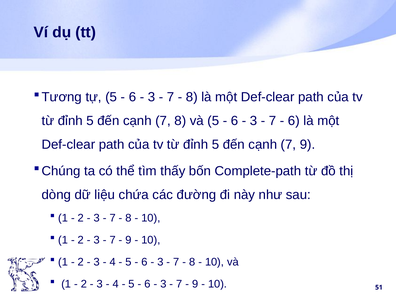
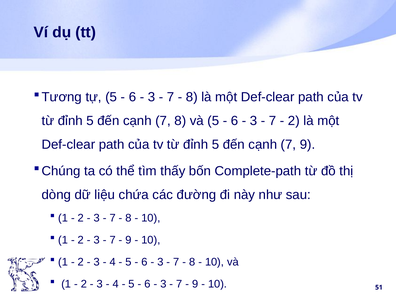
6 at (294, 121): 6 -> 2
